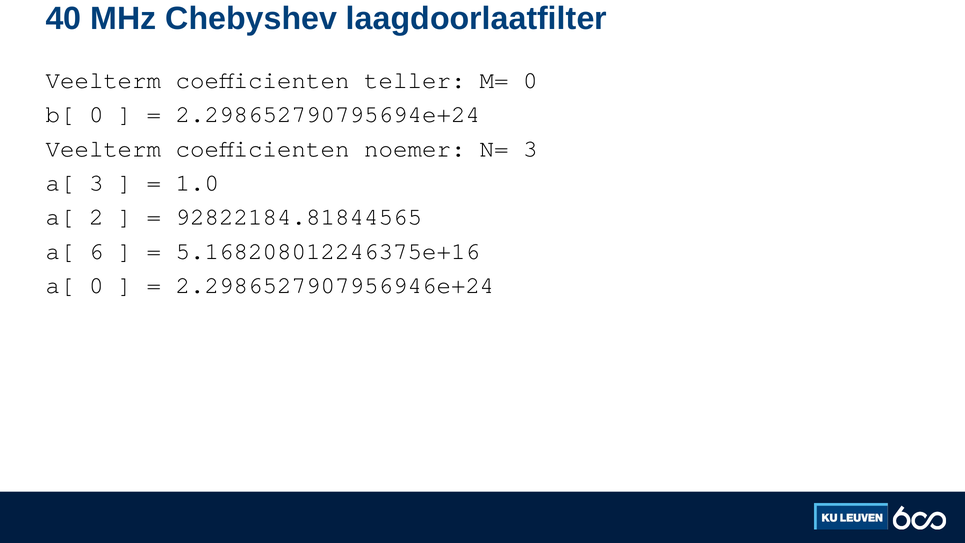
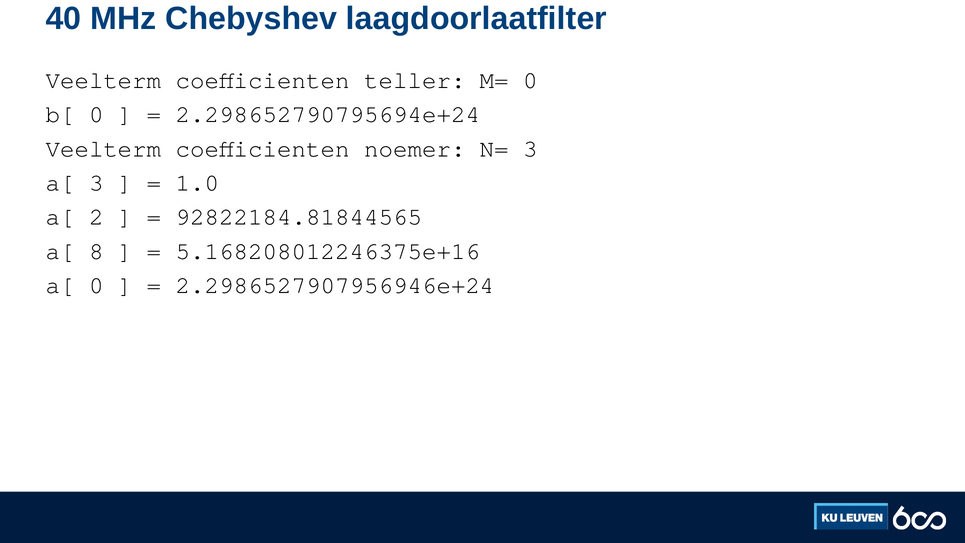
6: 6 -> 8
